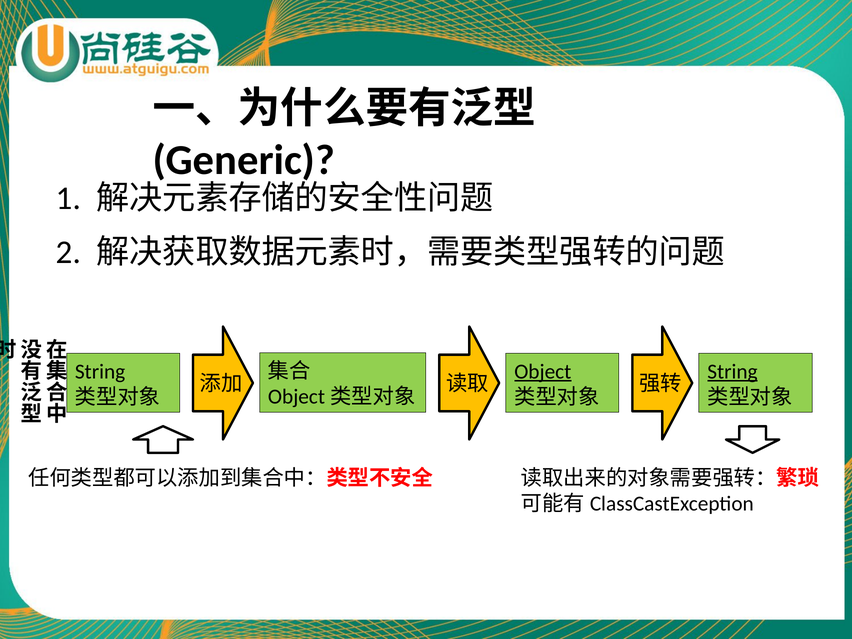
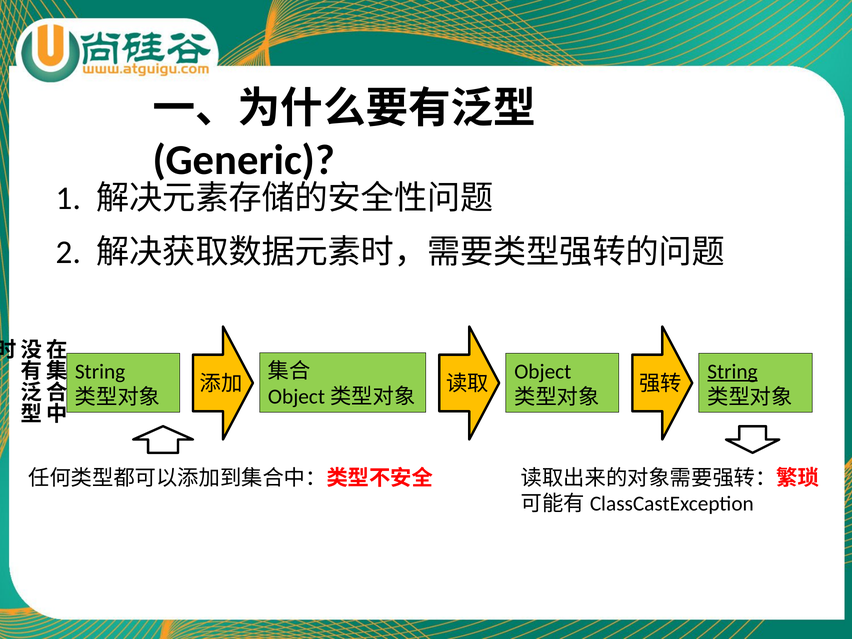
Object underline: present -> none
